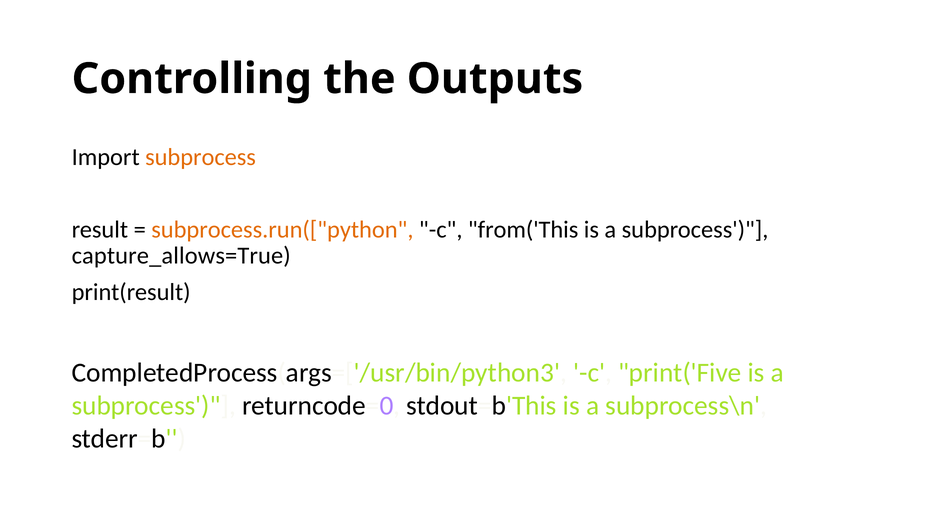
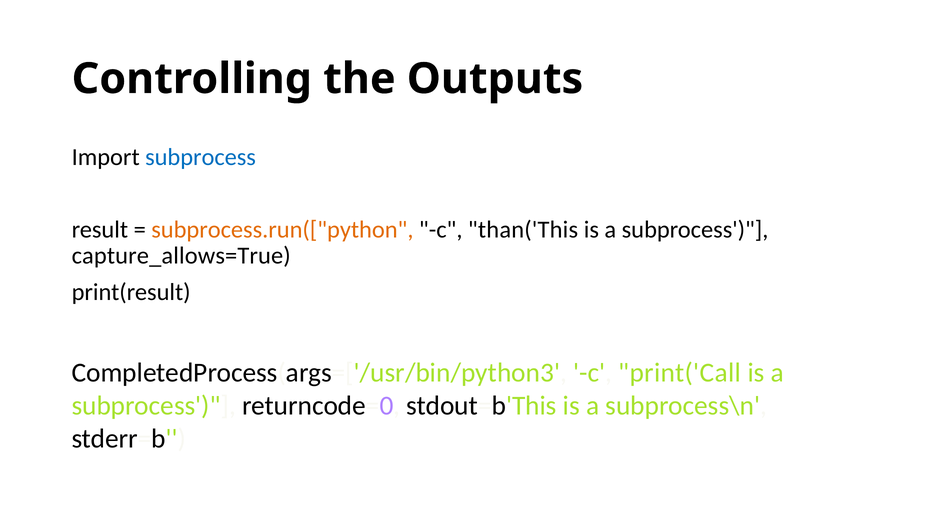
subprocess at (201, 157) colour: orange -> blue
from('This: from('This -> than('This
print('Five: print('Five -> print('Call
